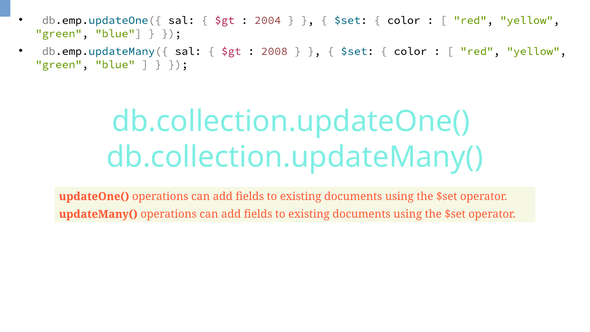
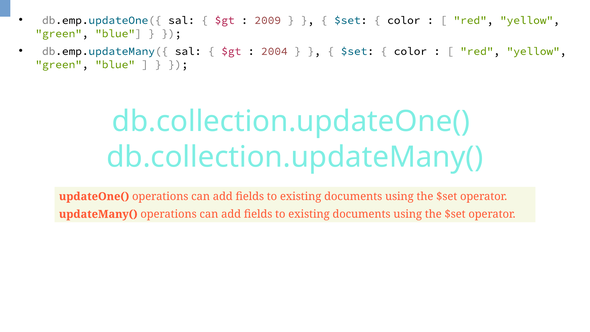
2004: 2004 -> 2009
2008: 2008 -> 2004
